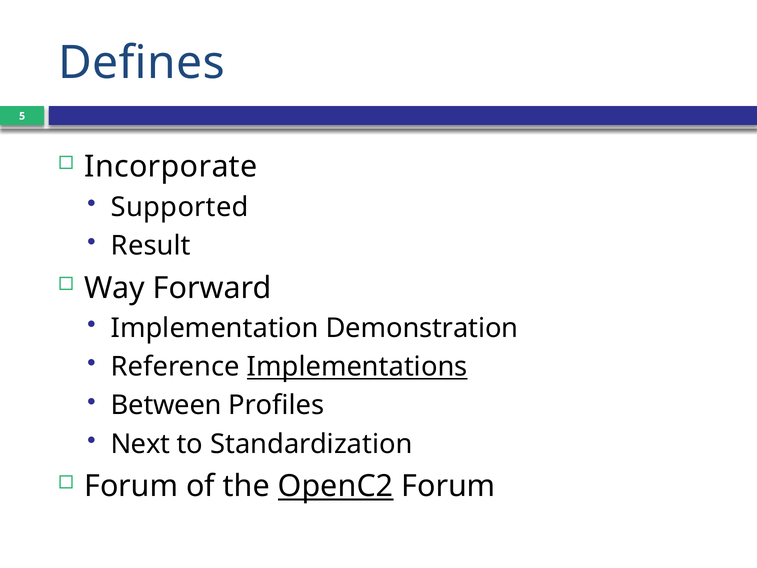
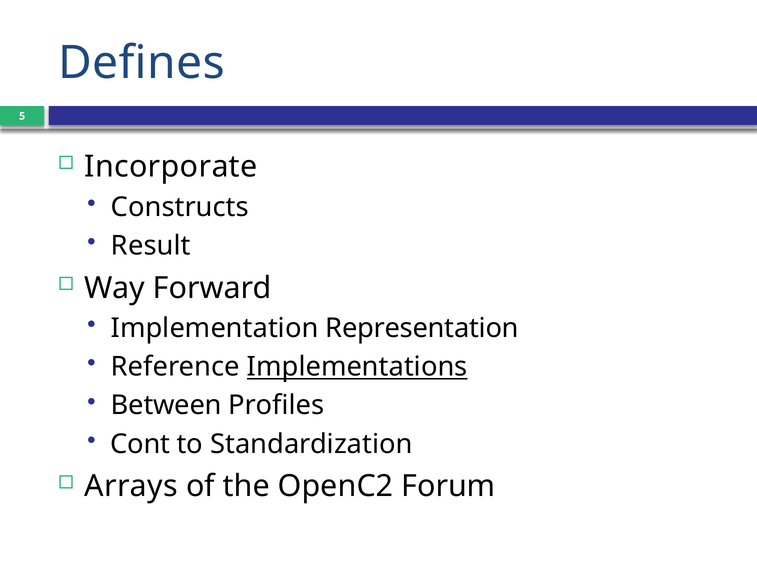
Supported: Supported -> Constructs
Demonstration: Demonstration -> Representation
Next: Next -> Cont
Forum at (131, 486): Forum -> Arrays
OpenC2 underline: present -> none
